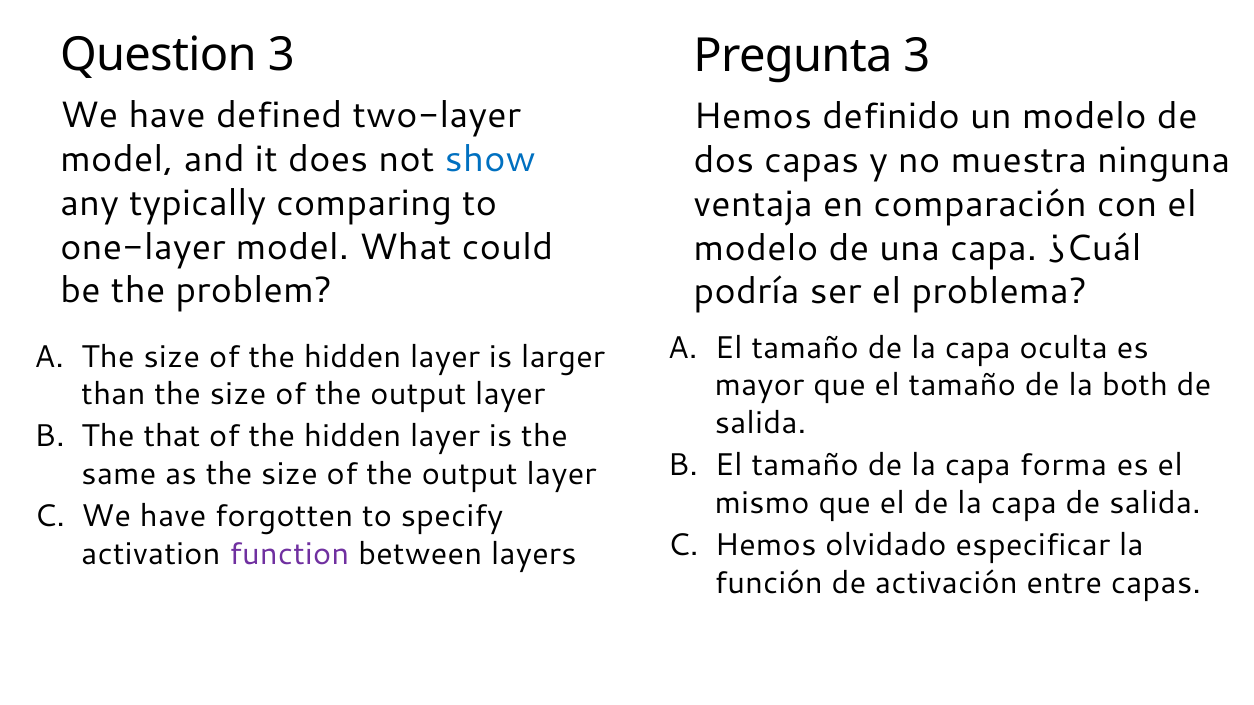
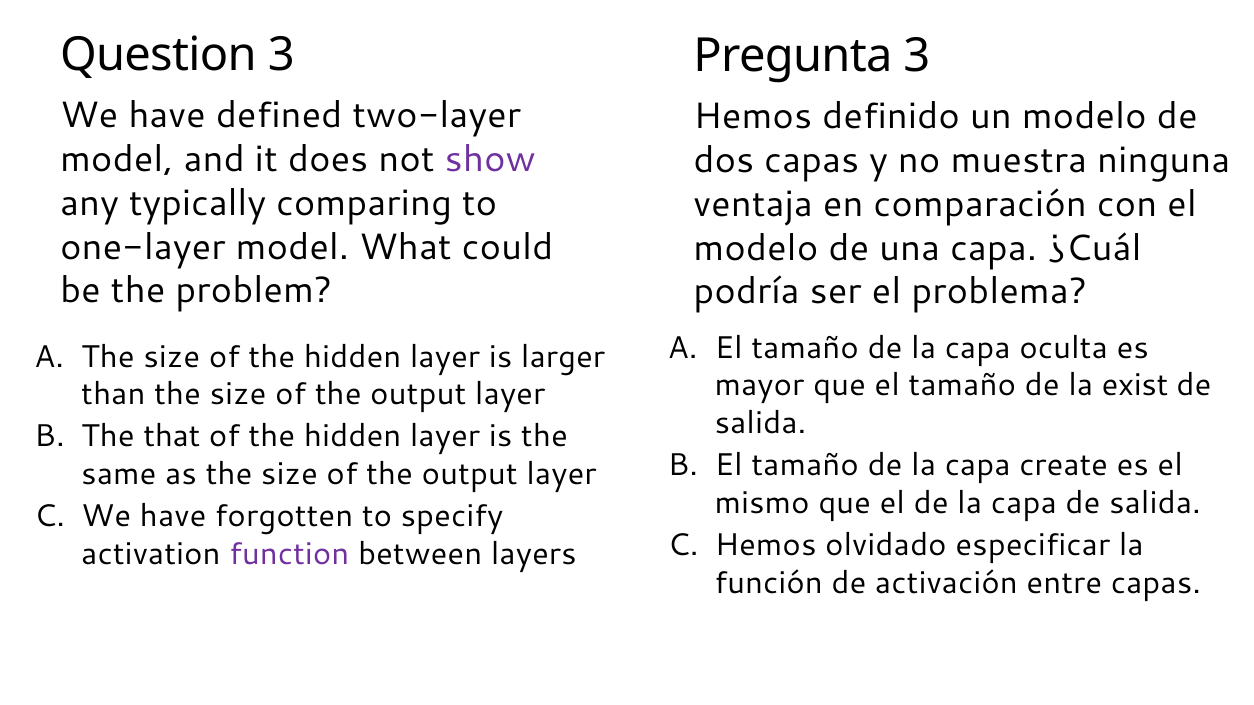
show colour: blue -> purple
both: both -> exist
forma: forma -> create
